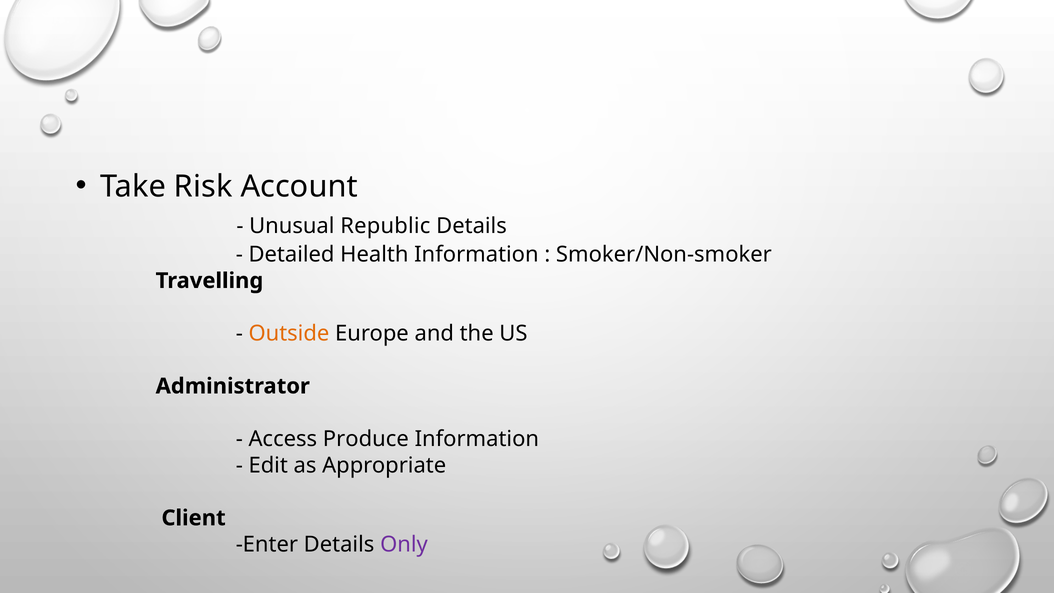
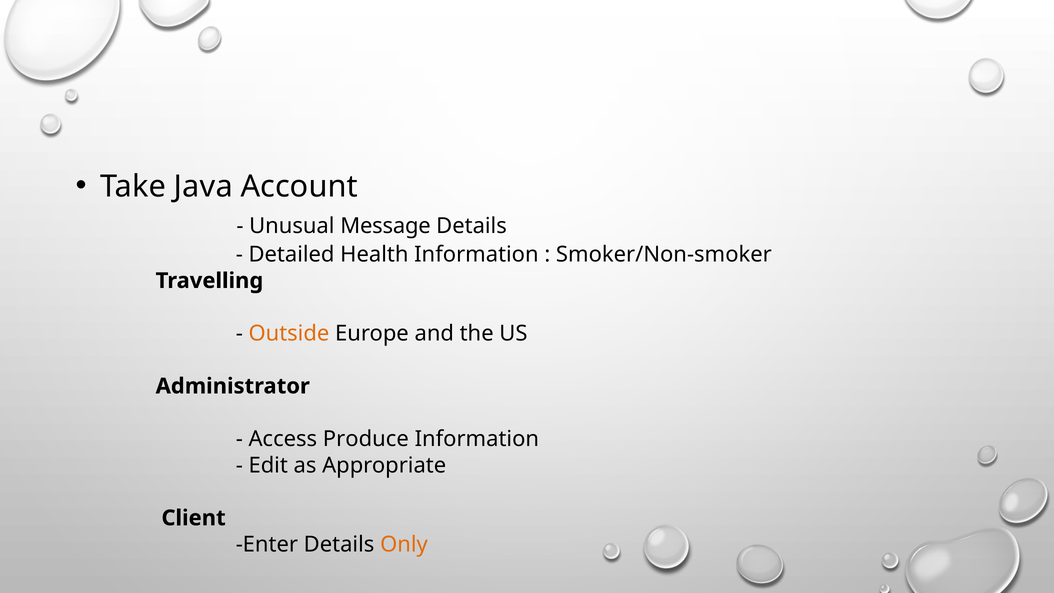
Risk: Risk -> Java
Republic: Republic -> Message
Only colour: purple -> orange
